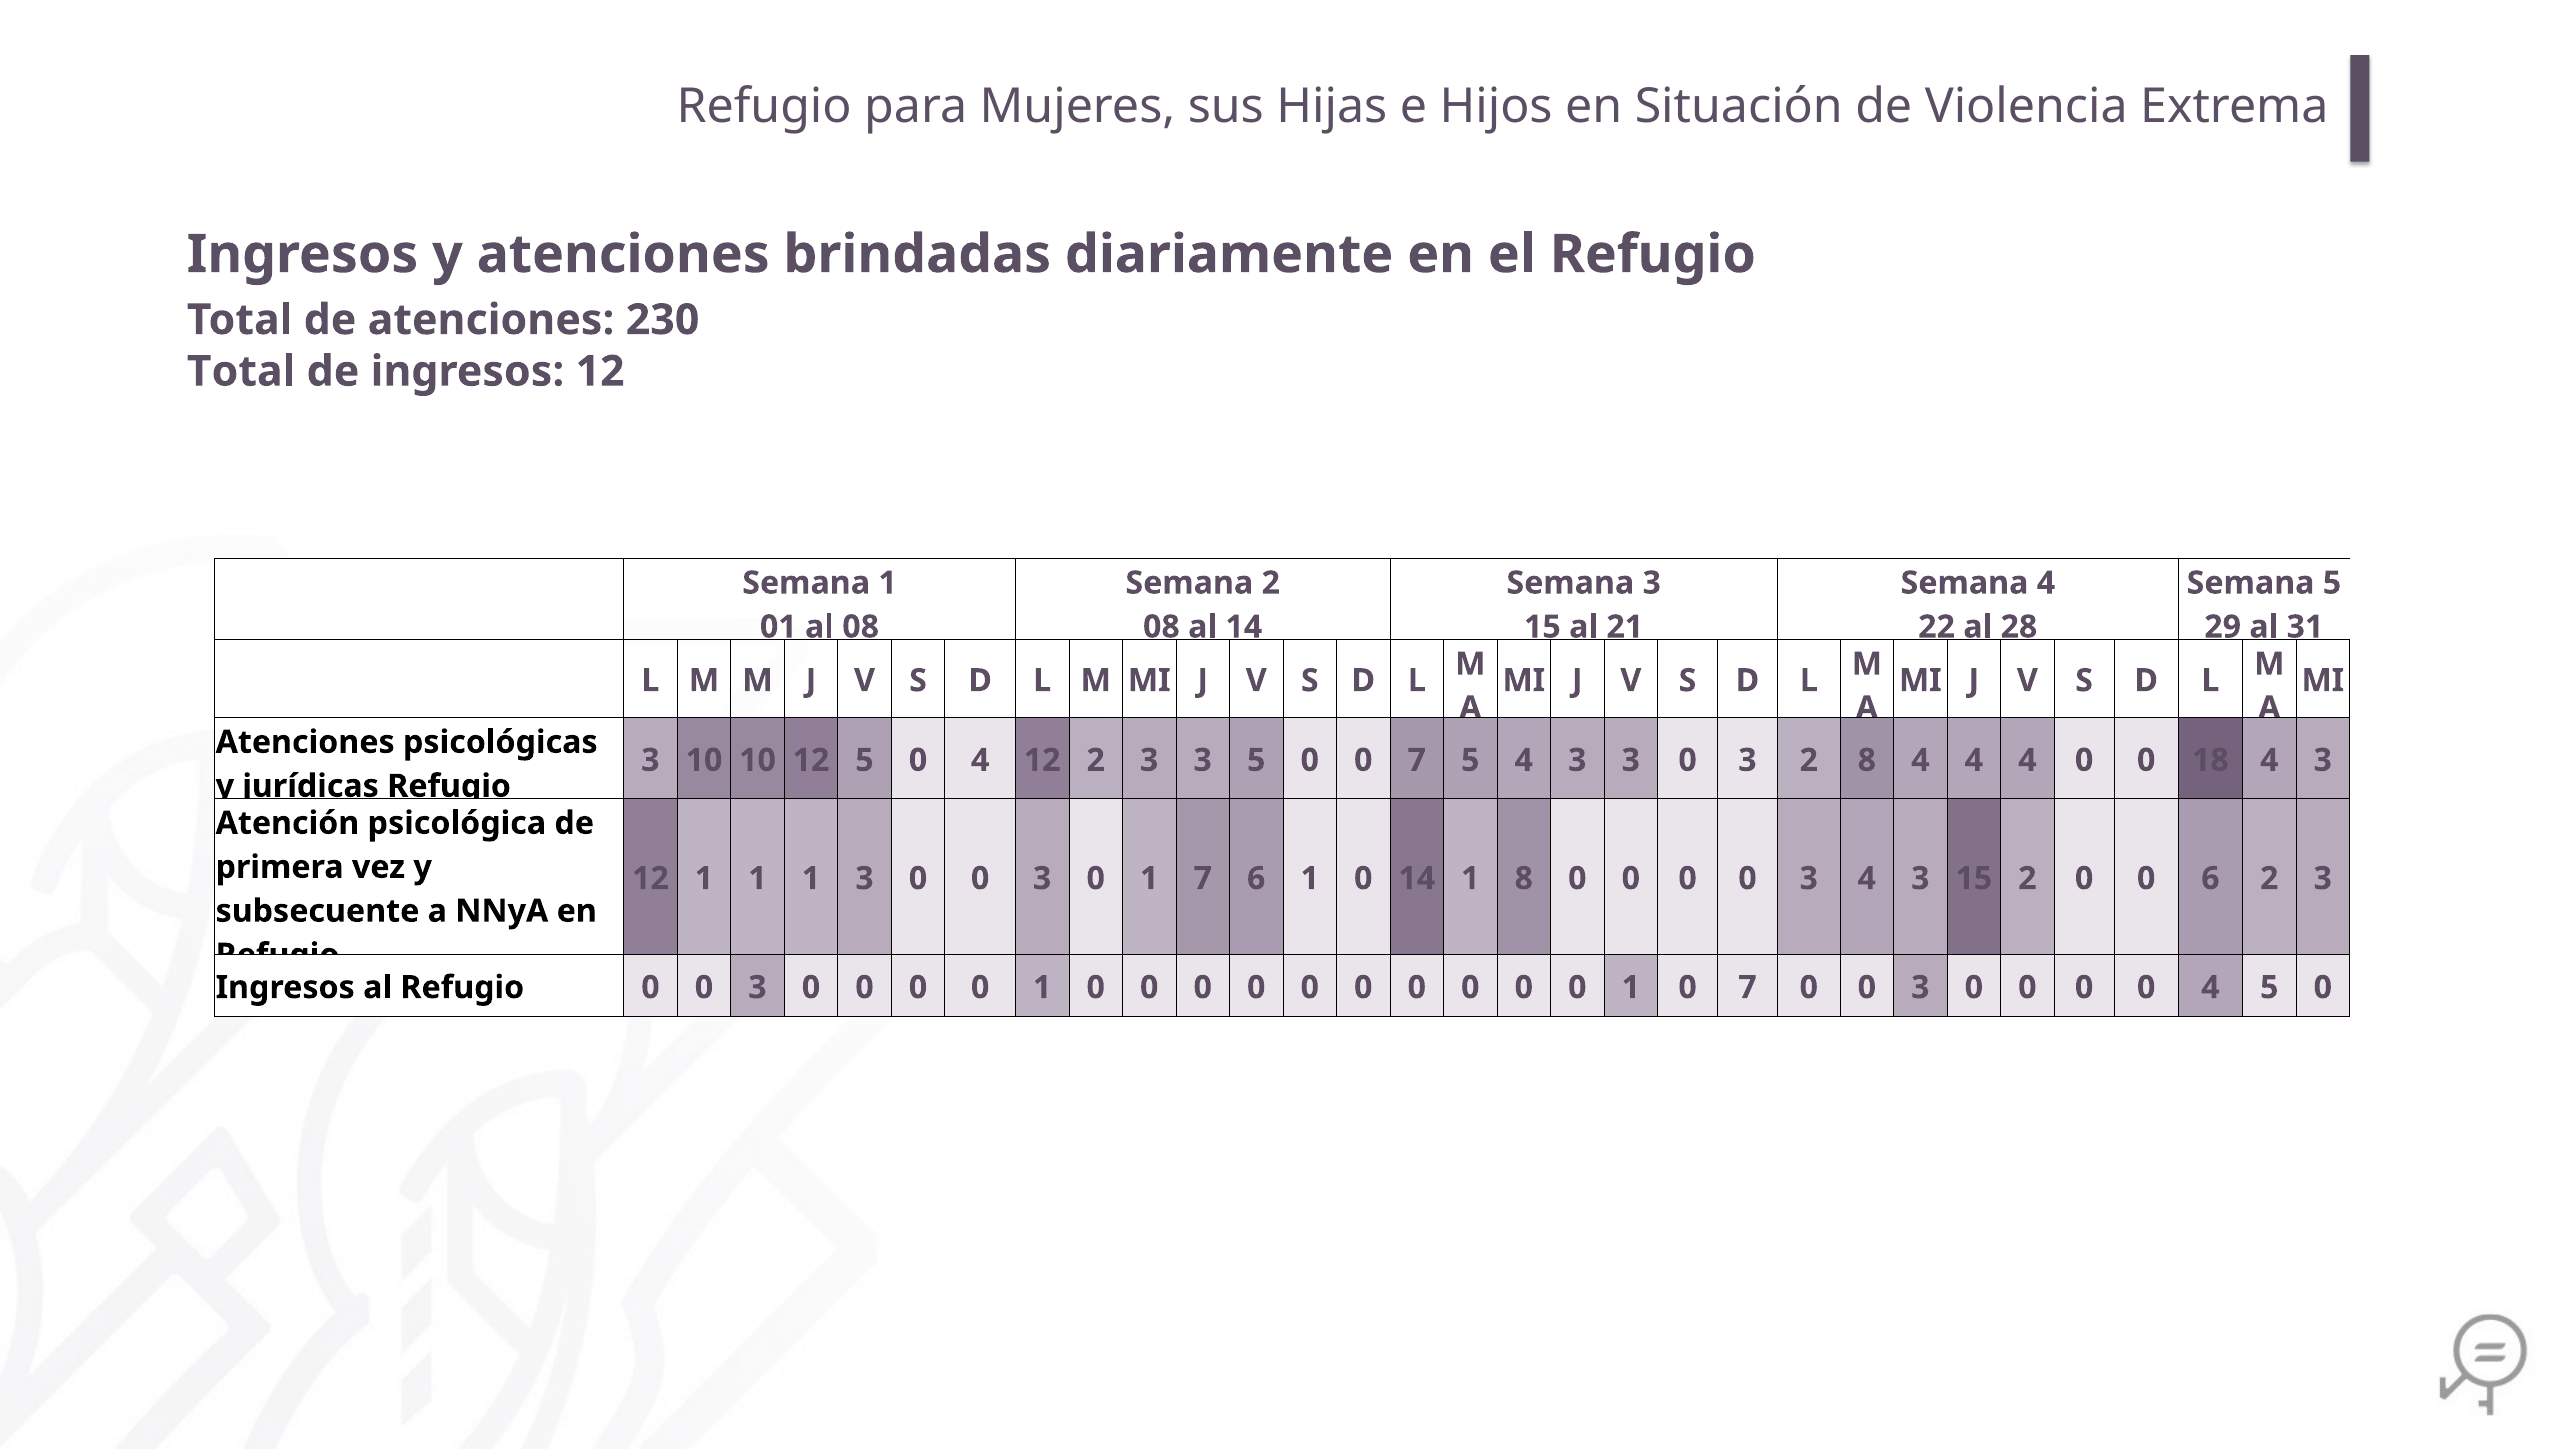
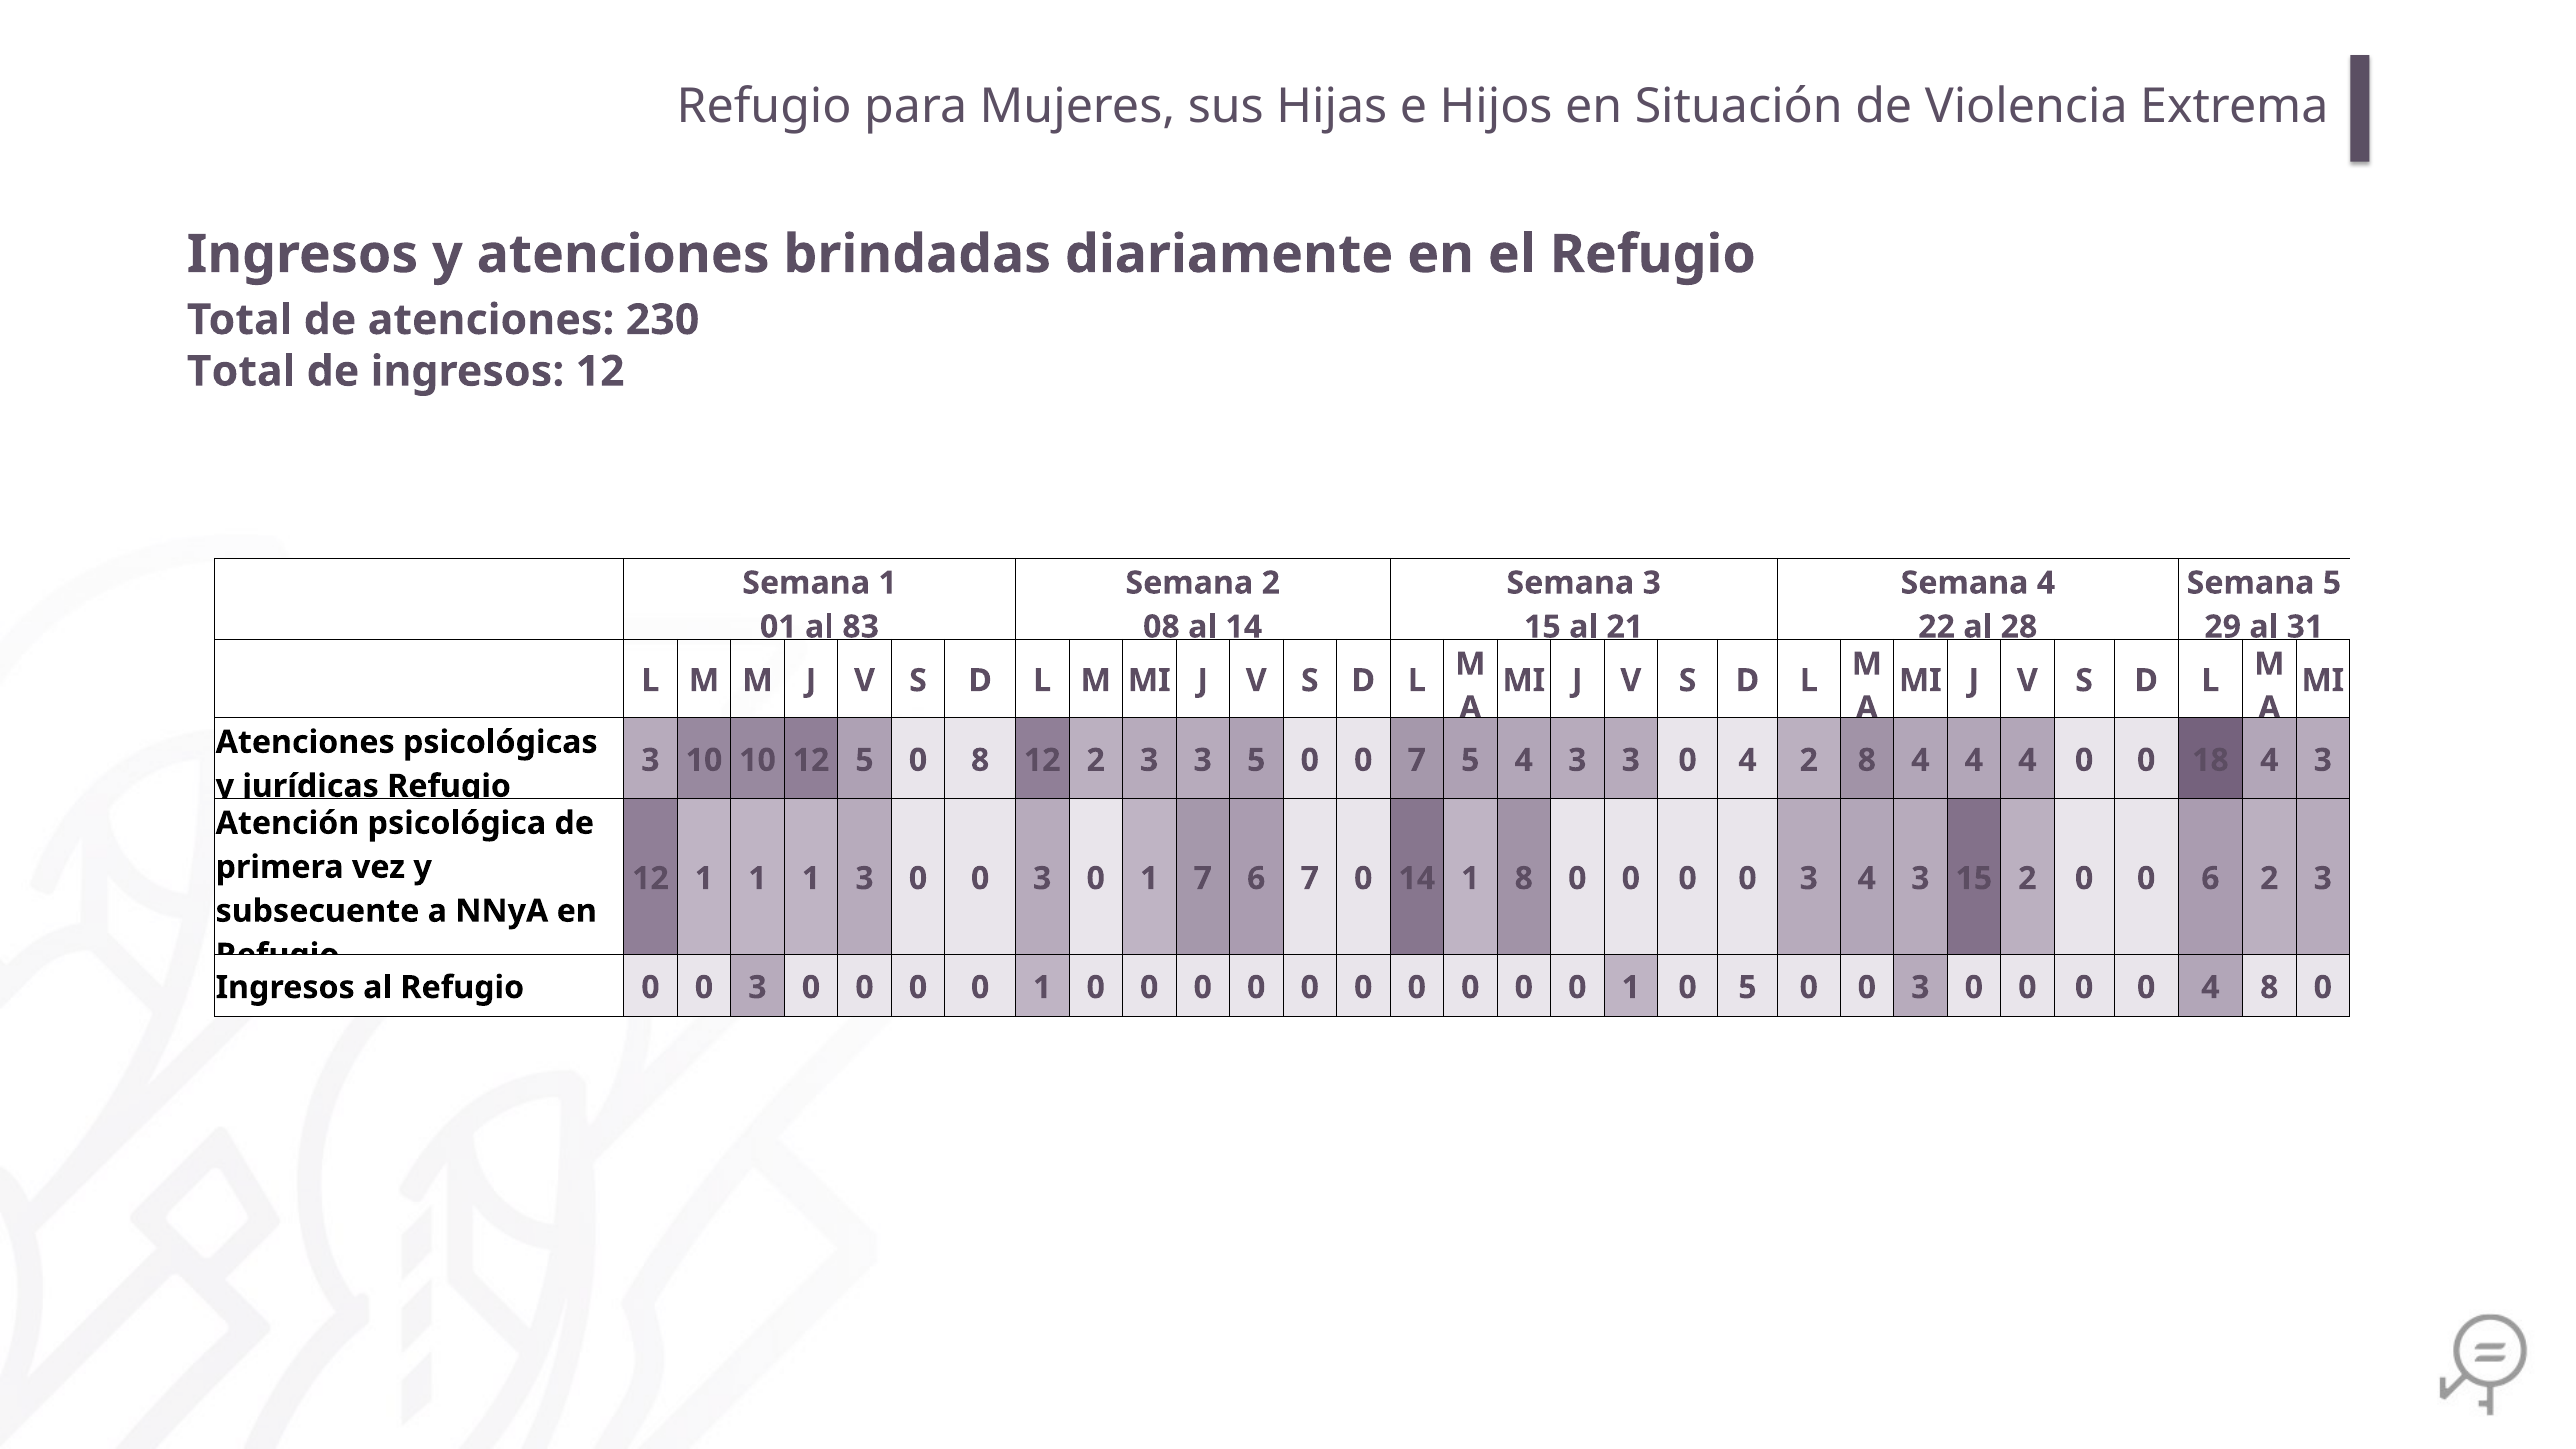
al 08: 08 -> 83
5 0 4: 4 -> 8
3 0 3: 3 -> 4
6 1: 1 -> 7
1 0 7: 7 -> 5
4 5: 5 -> 8
